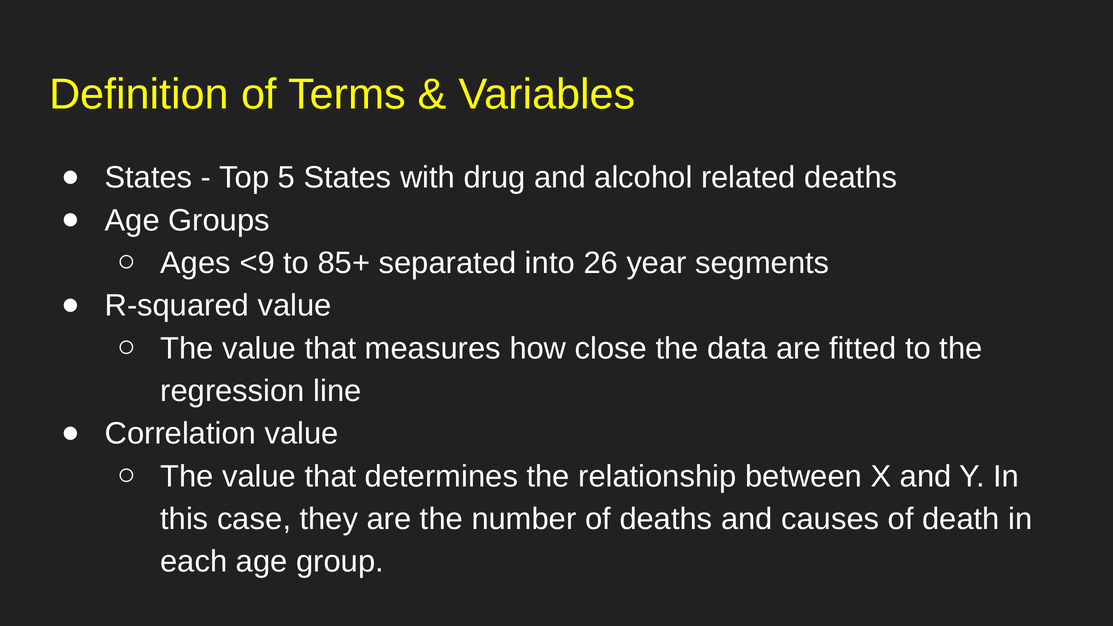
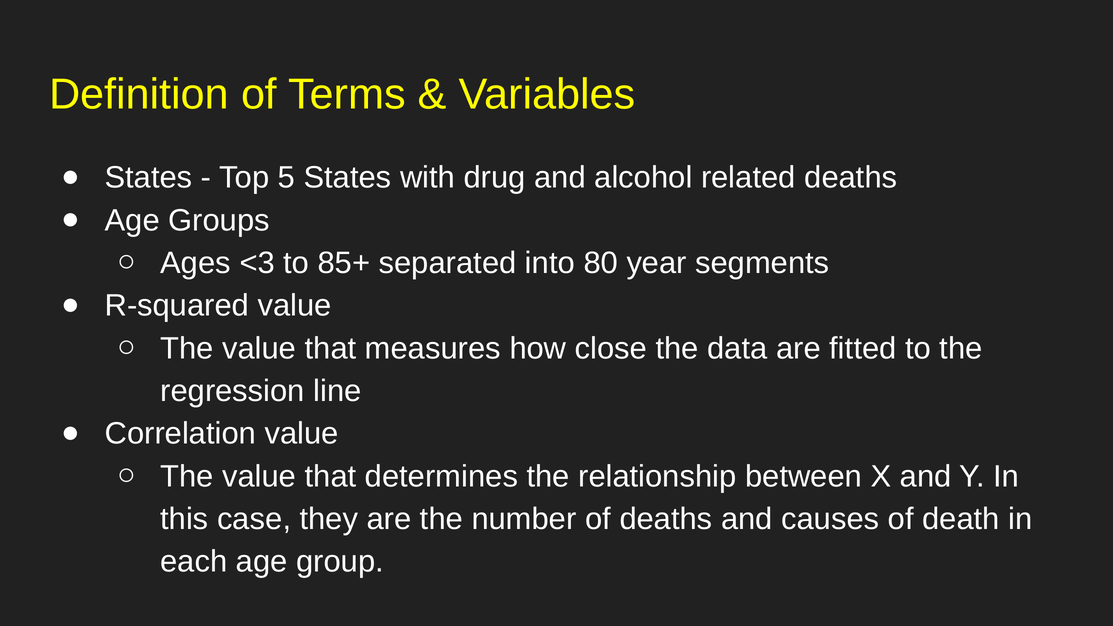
<9: <9 -> <3
26: 26 -> 80
